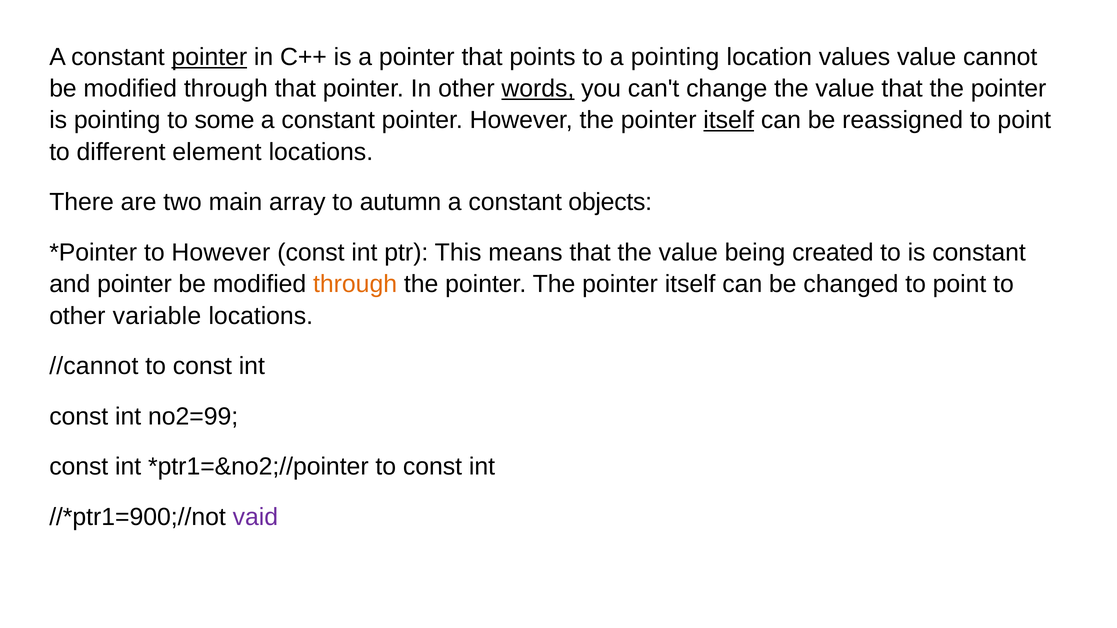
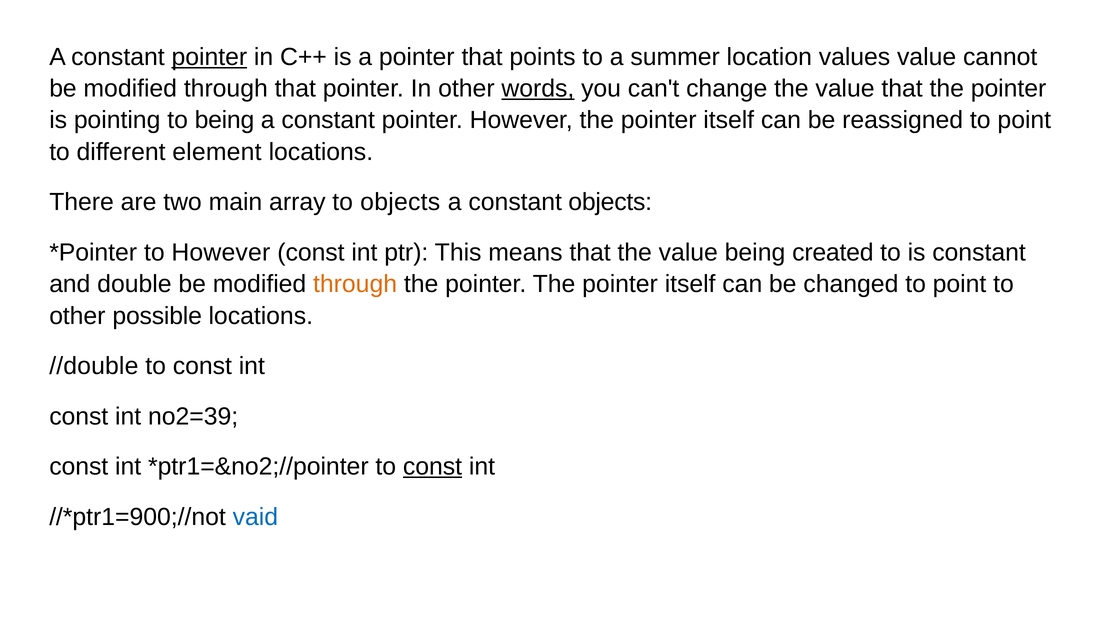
a pointing: pointing -> summer
to some: some -> being
itself at (729, 120) underline: present -> none
to autumn: autumn -> objects
and pointer: pointer -> double
variable: variable -> possible
//cannot: //cannot -> //double
no2=99: no2=99 -> no2=39
const at (433, 467) underline: none -> present
vaid colour: purple -> blue
